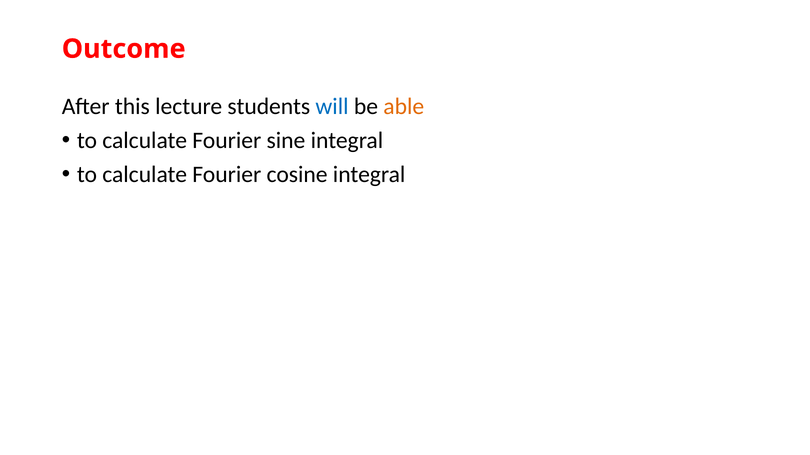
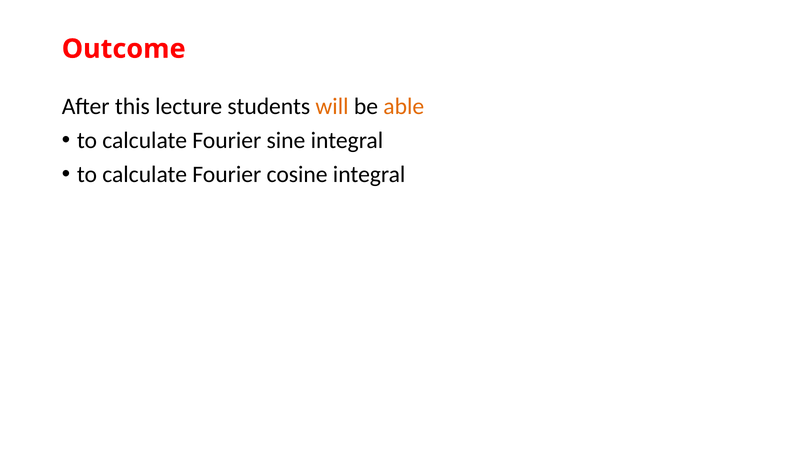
will colour: blue -> orange
